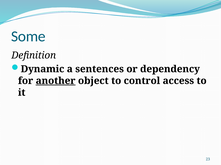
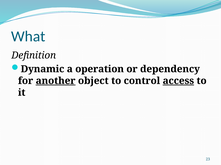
Some: Some -> What
sentences: sentences -> operation
access underline: none -> present
